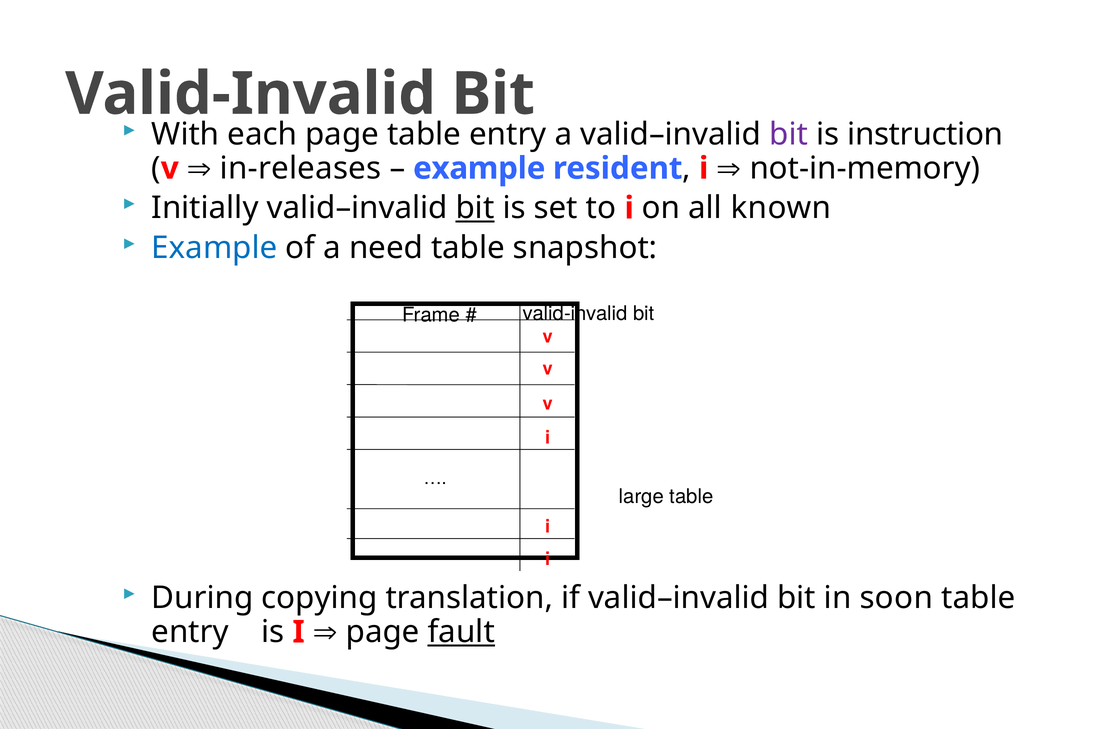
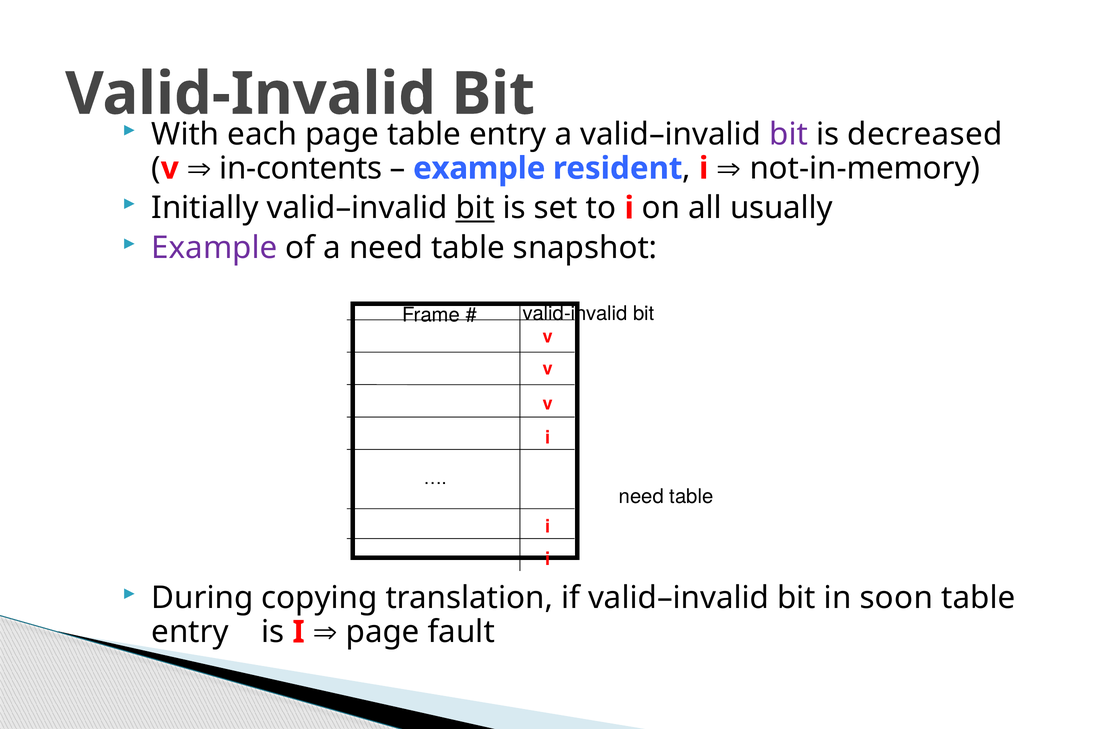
instruction: instruction -> decreased
in-releases: in-releases -> in-contents
known: known -> usually
Example at (214, 248) colour: blue -> purple
large at (641, 497): large -> need
fault underline: present -> none
